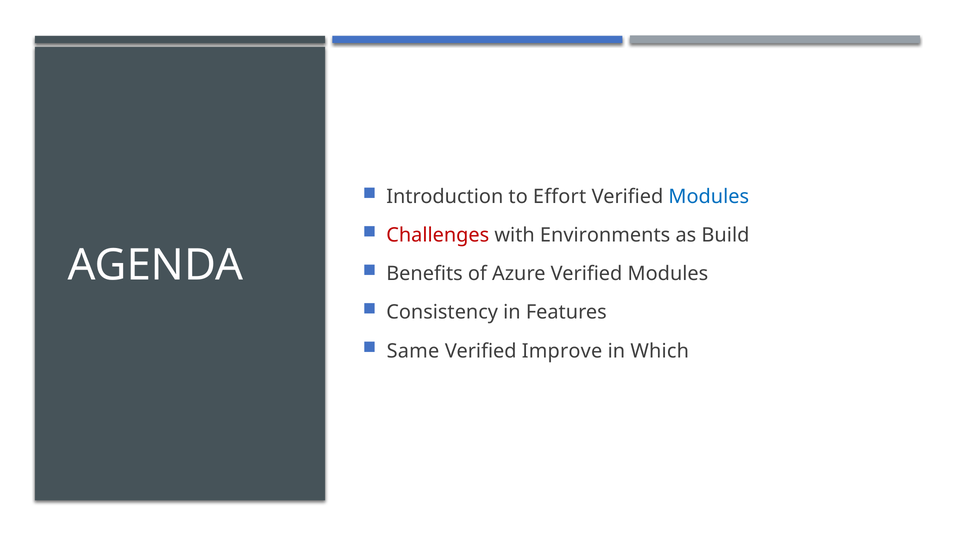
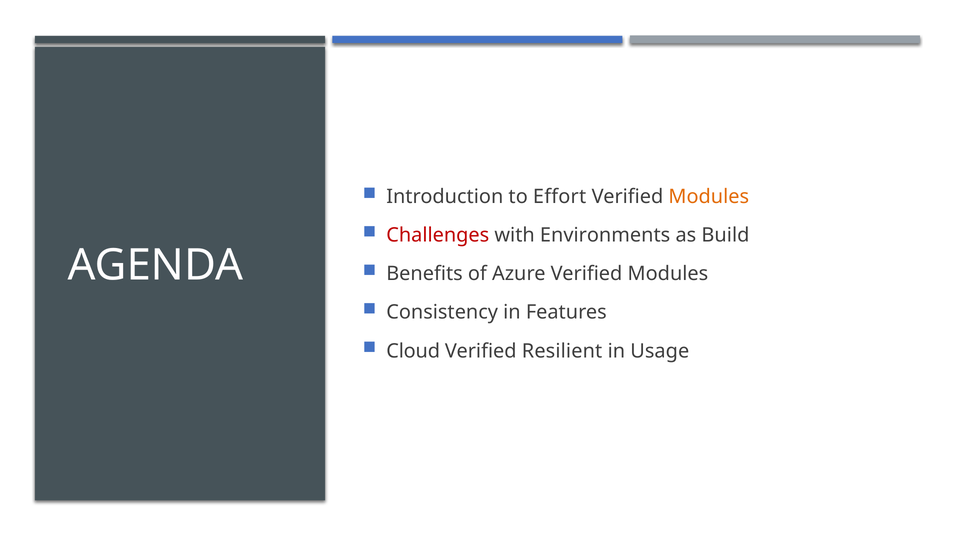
Modules at (709, 197) colour: blue -> orange
Same: Same -> Cloud
Improve: Improve -> Resilient
Which: Which -> Usage
